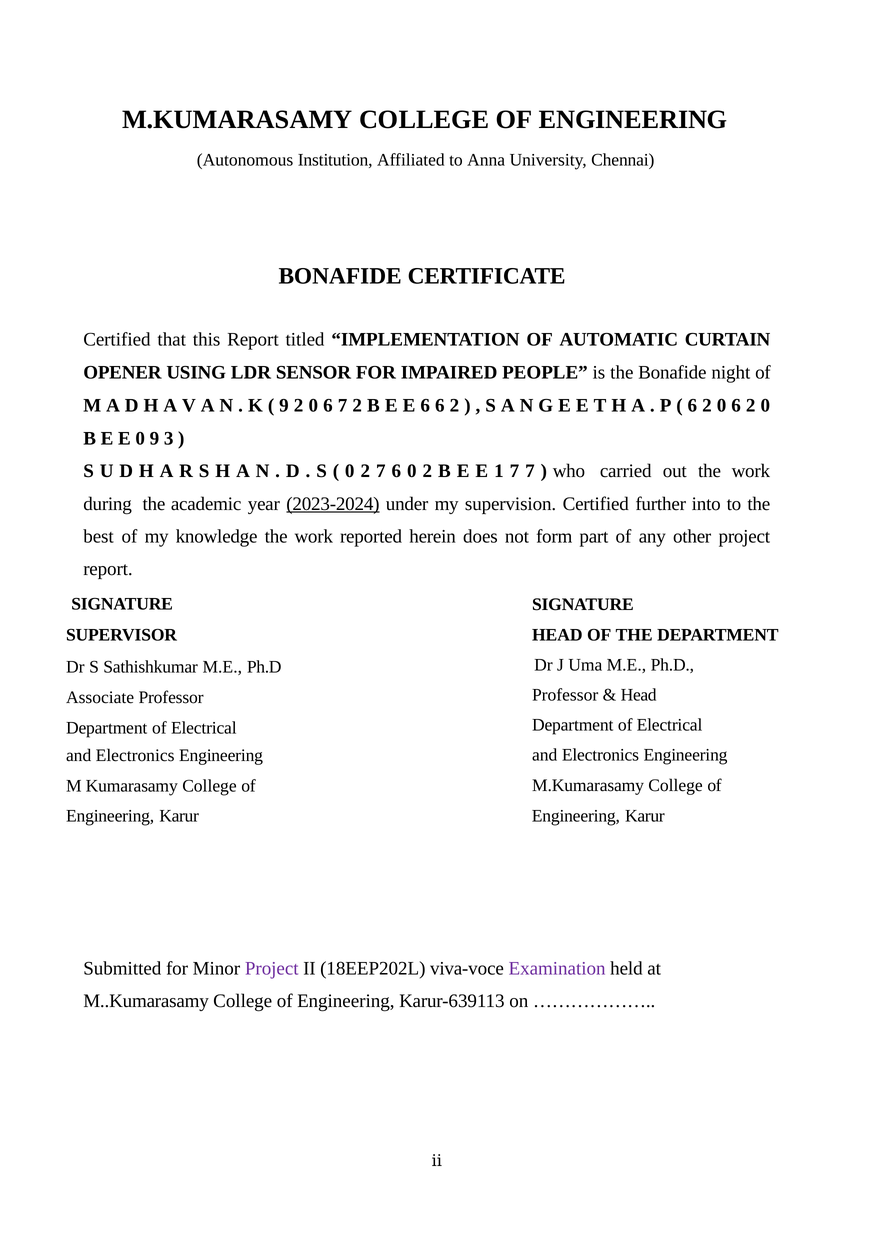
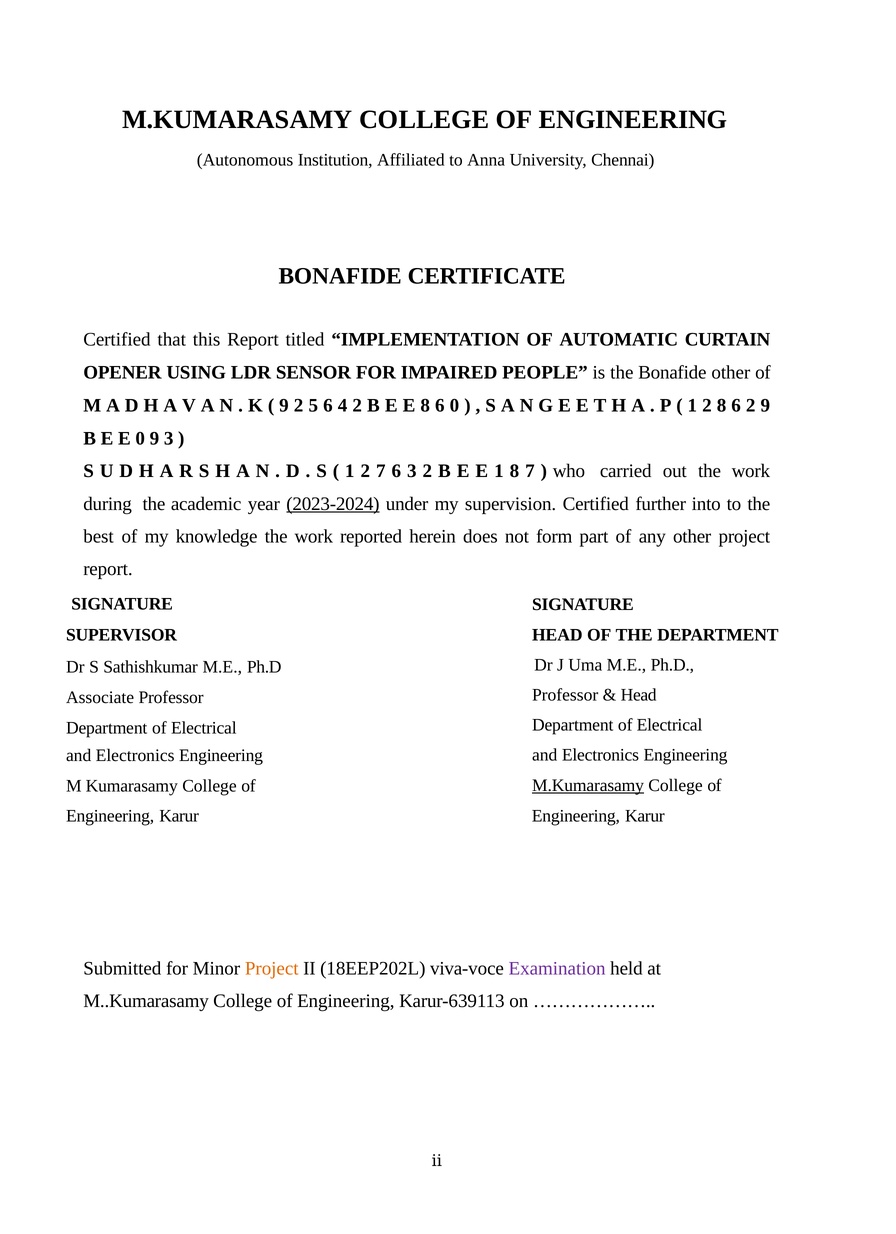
Bonafide night: night -> other
9 2 0: 0 -> 5
6 7: 7 -> 4
E 6: 6 -> 8
2 at (454, 405): 2 -> 0
6 at (692, 405): 6 -> 1
0 at (722, 405): 0 -> 8
0 at (765, 405): 0 -> 9
0 at (350, 471): 0 -> 1
6 0: 0 -> 3
1 7: 7 -> 8
M.Kumarasamy at (588, 785) underline: none -> present
Project at (272, 968) colour: purple -> orange
